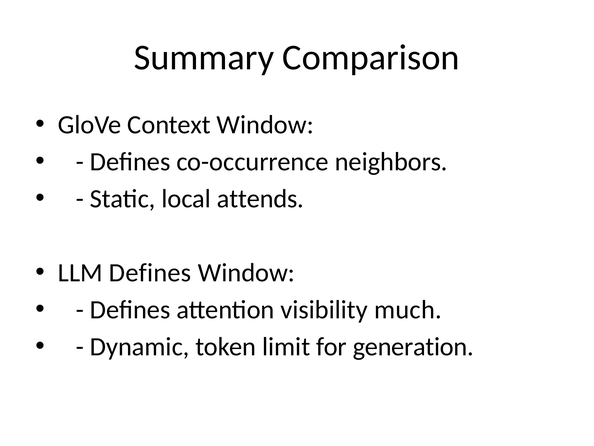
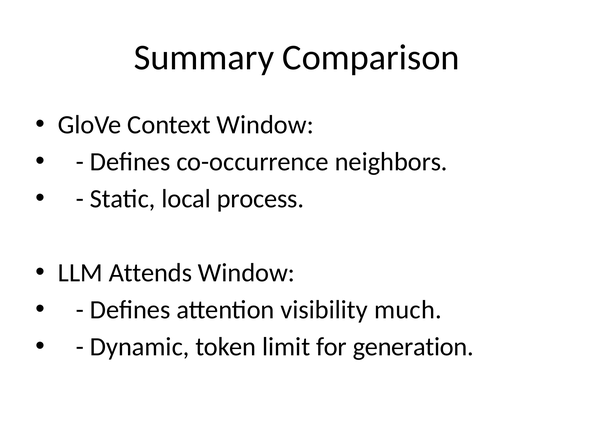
attends: attends -> process
LLM Defines: Defines -> Attends
